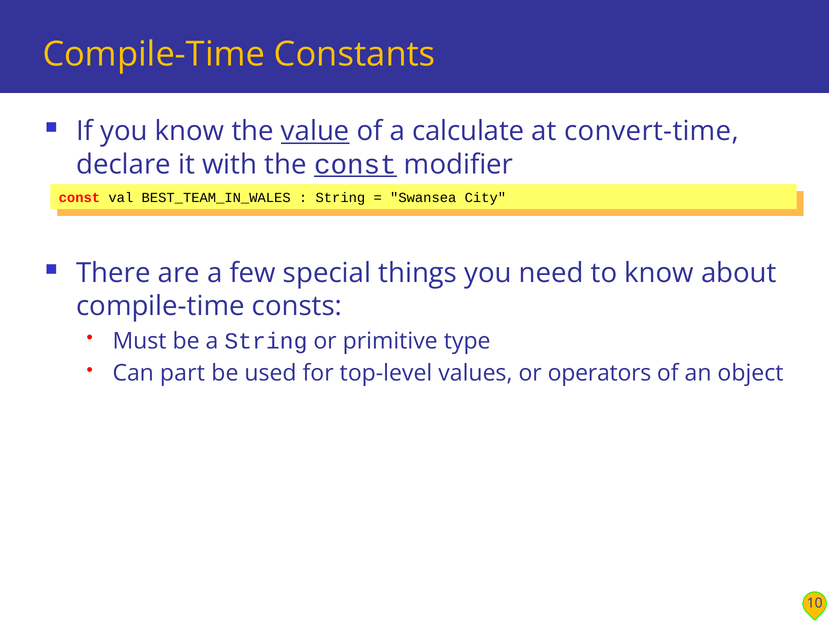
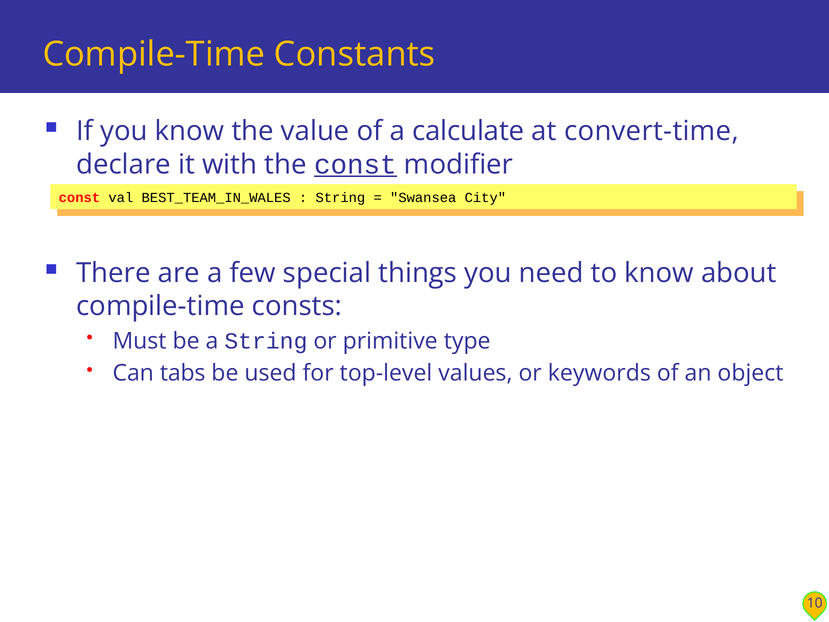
value underline: present -> none
part: part -> tabs
operators: operators -> keywords
